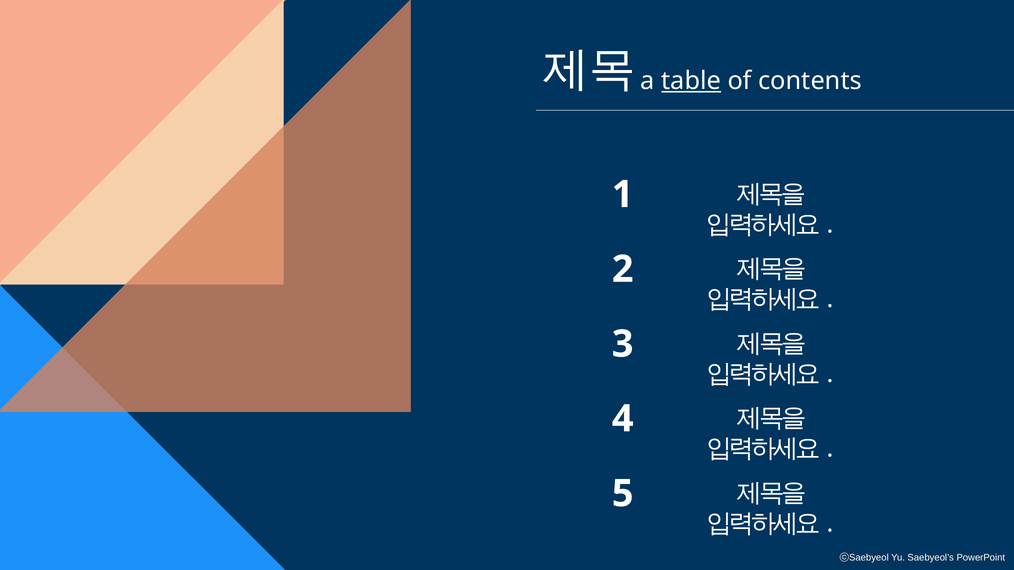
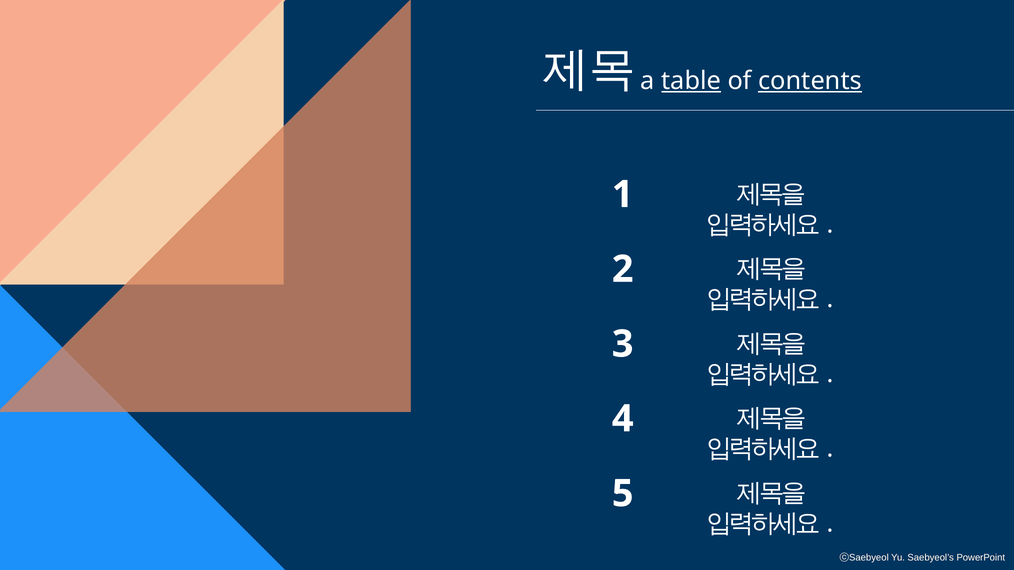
contents underline: none -> present
